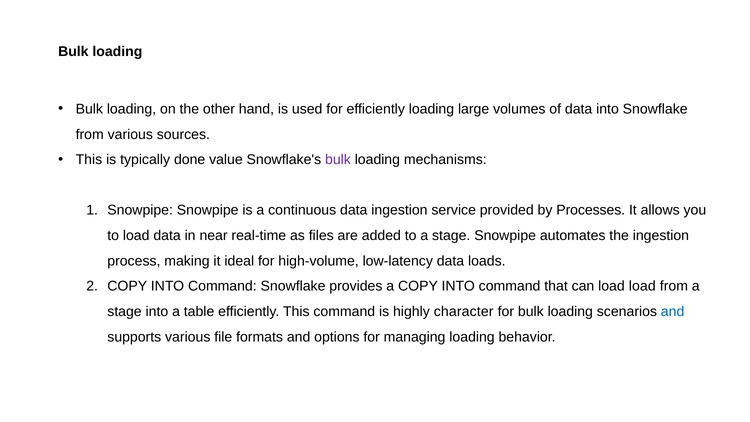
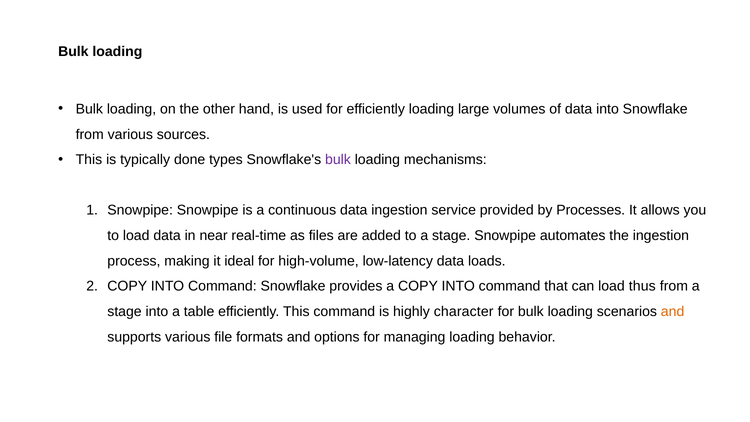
value: value -> types
load load: load -> thus
and at (673, 312) colour: blue -> orange
